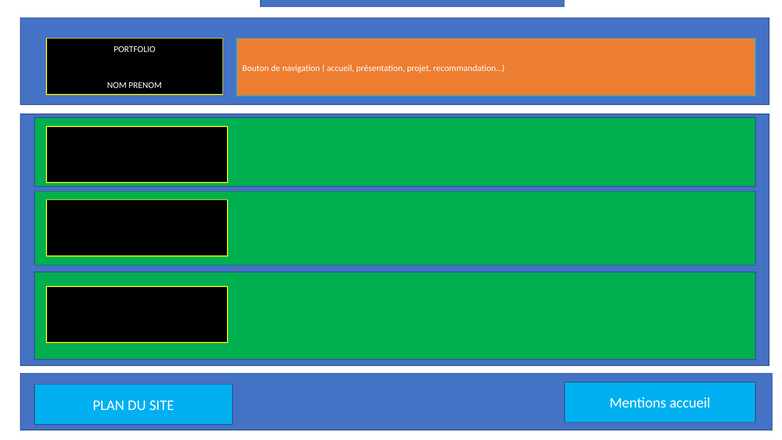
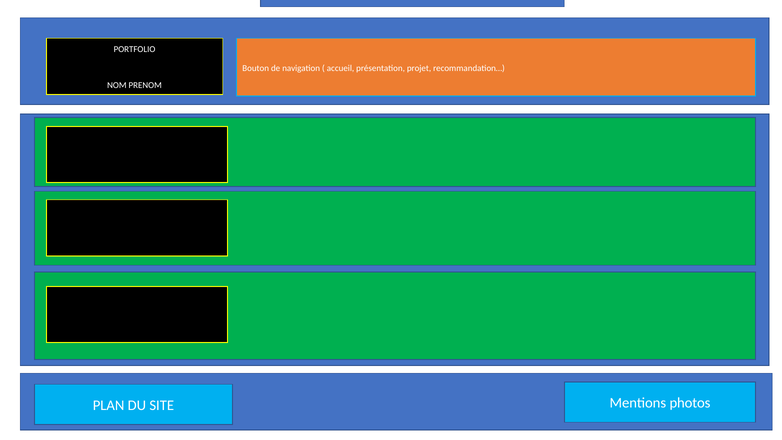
Mentions accueil: accueil -> photos
